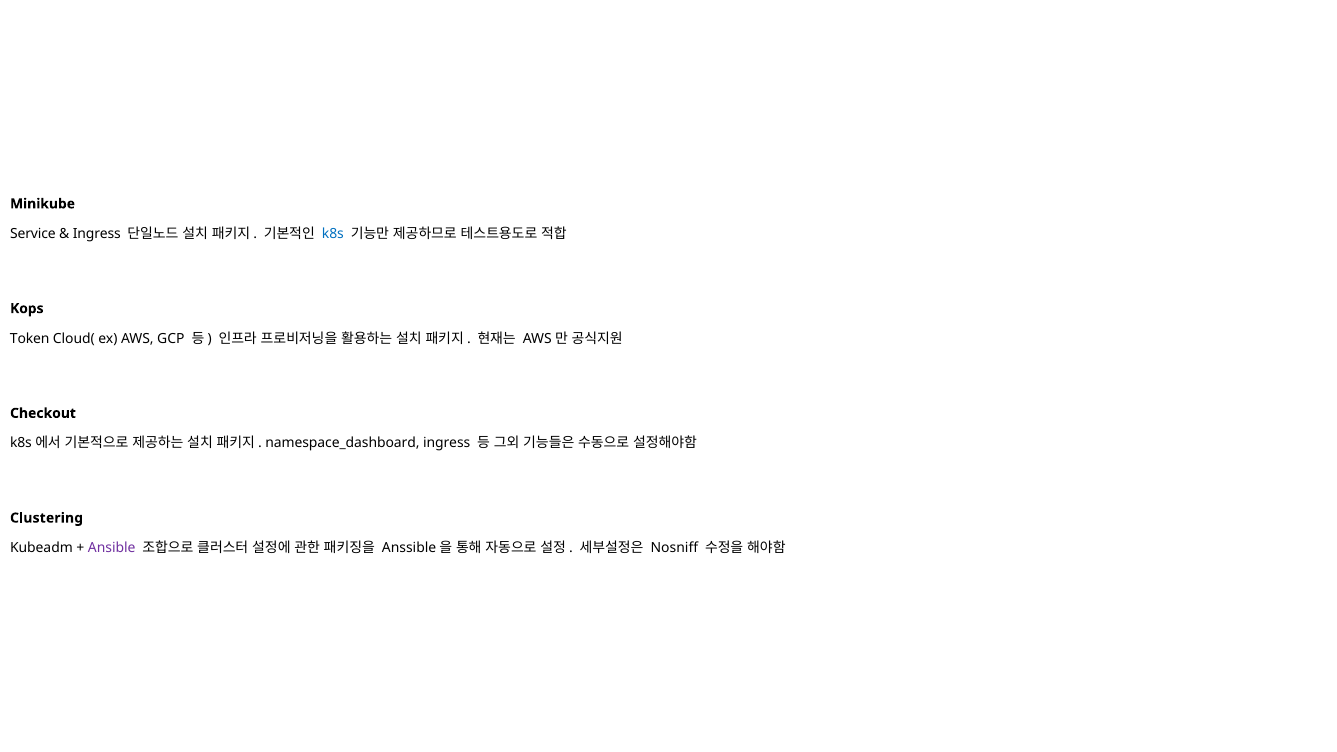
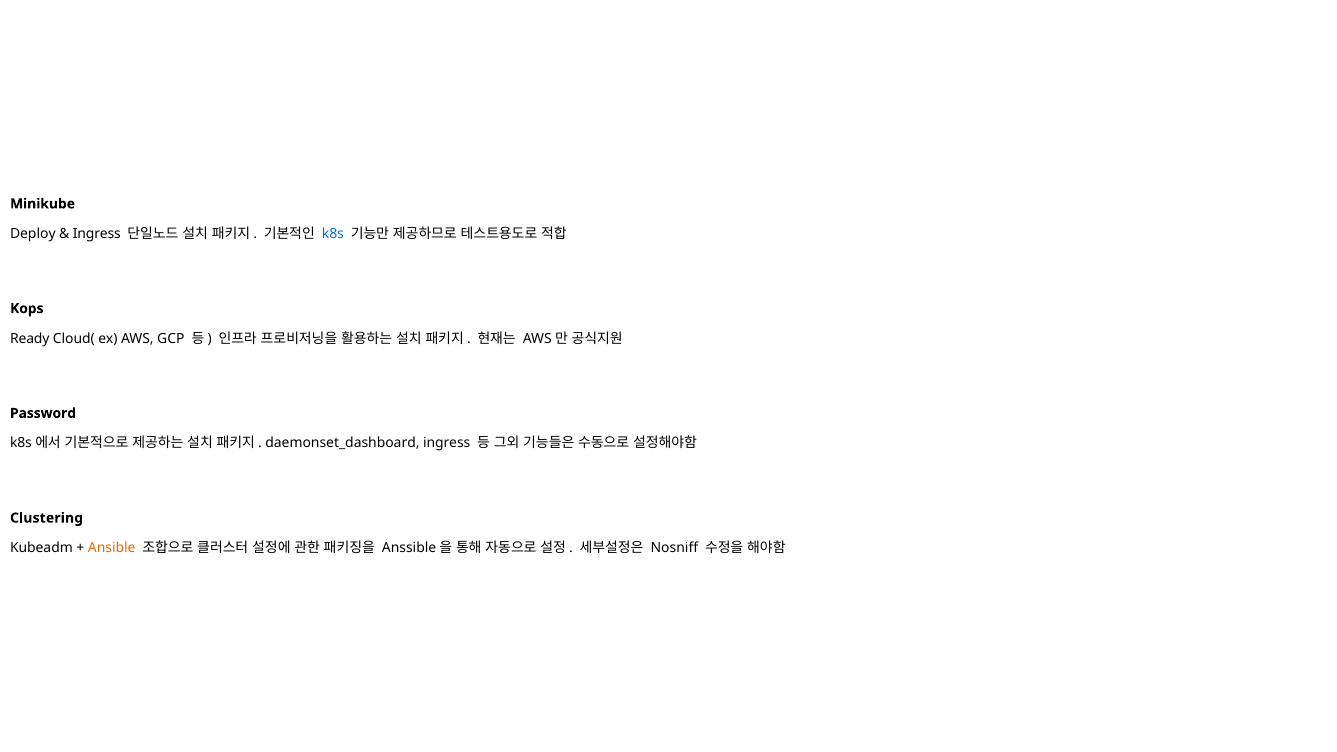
Service: Service -> Deploy
Token: Token -> Ready
Checkout: Checkout -> Password
namespace_dashboard: namespace_dashboard -> daemonset_dashboard
Ansible colour: purple -> orange
